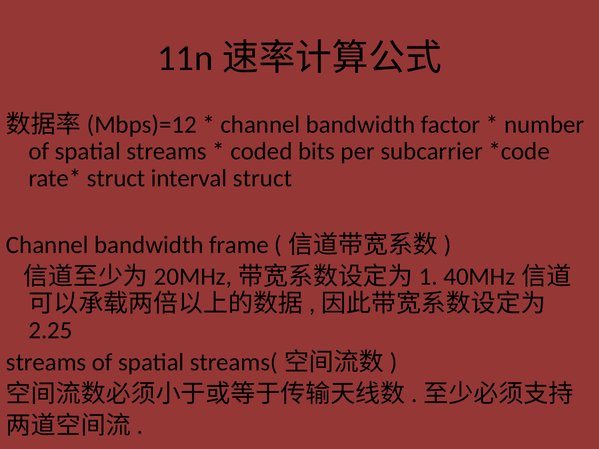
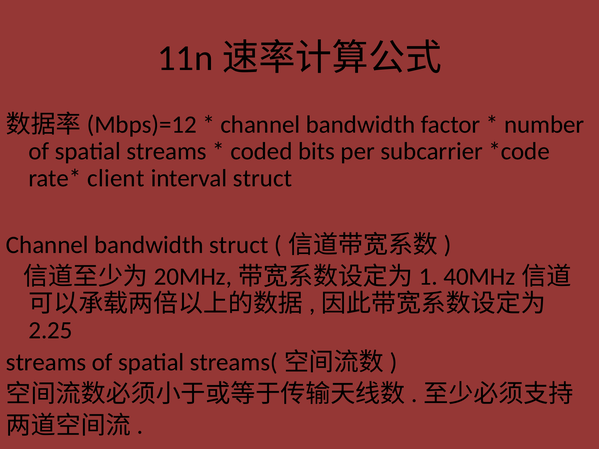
struct at (116, 178): struct -> client
bandwidth frame: frame -> struct
